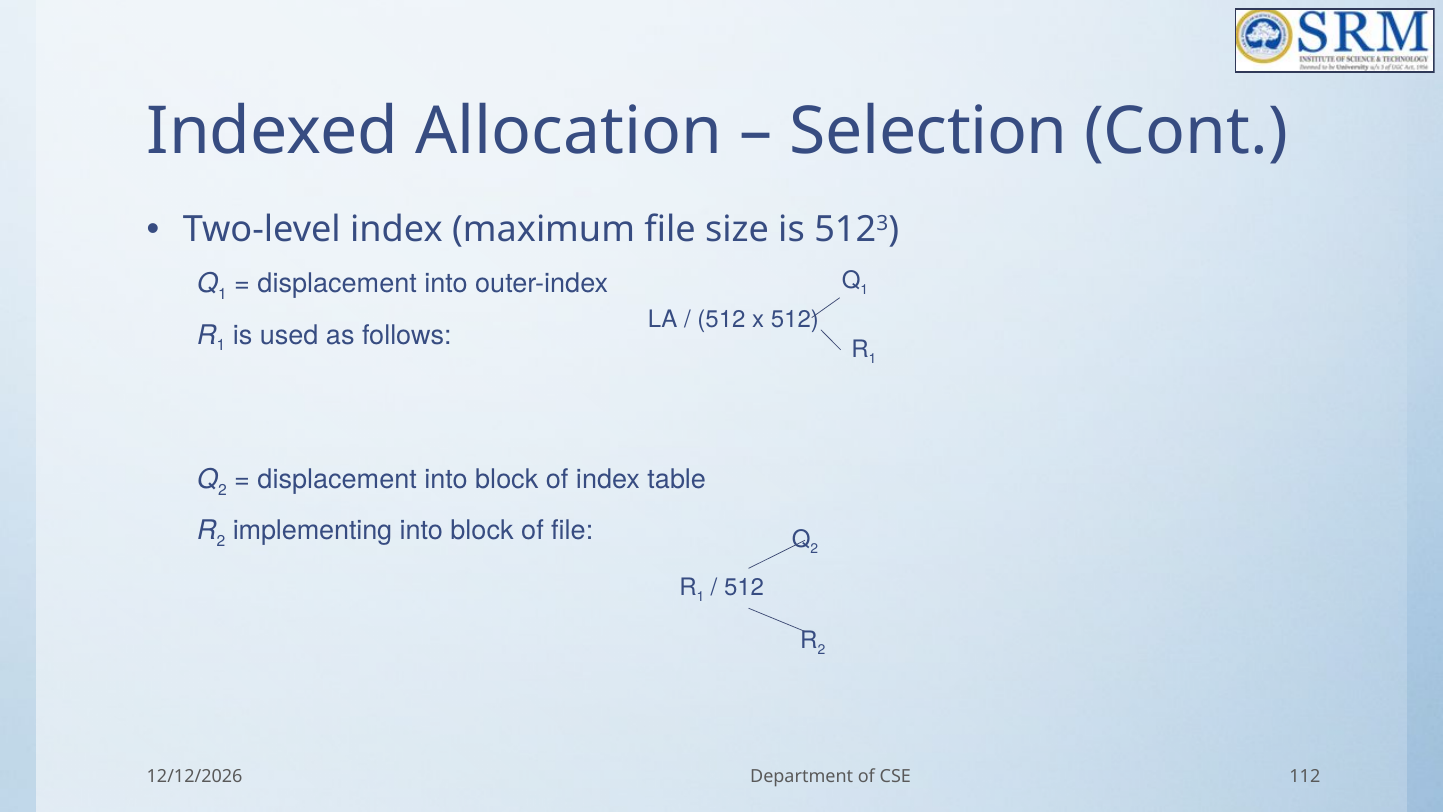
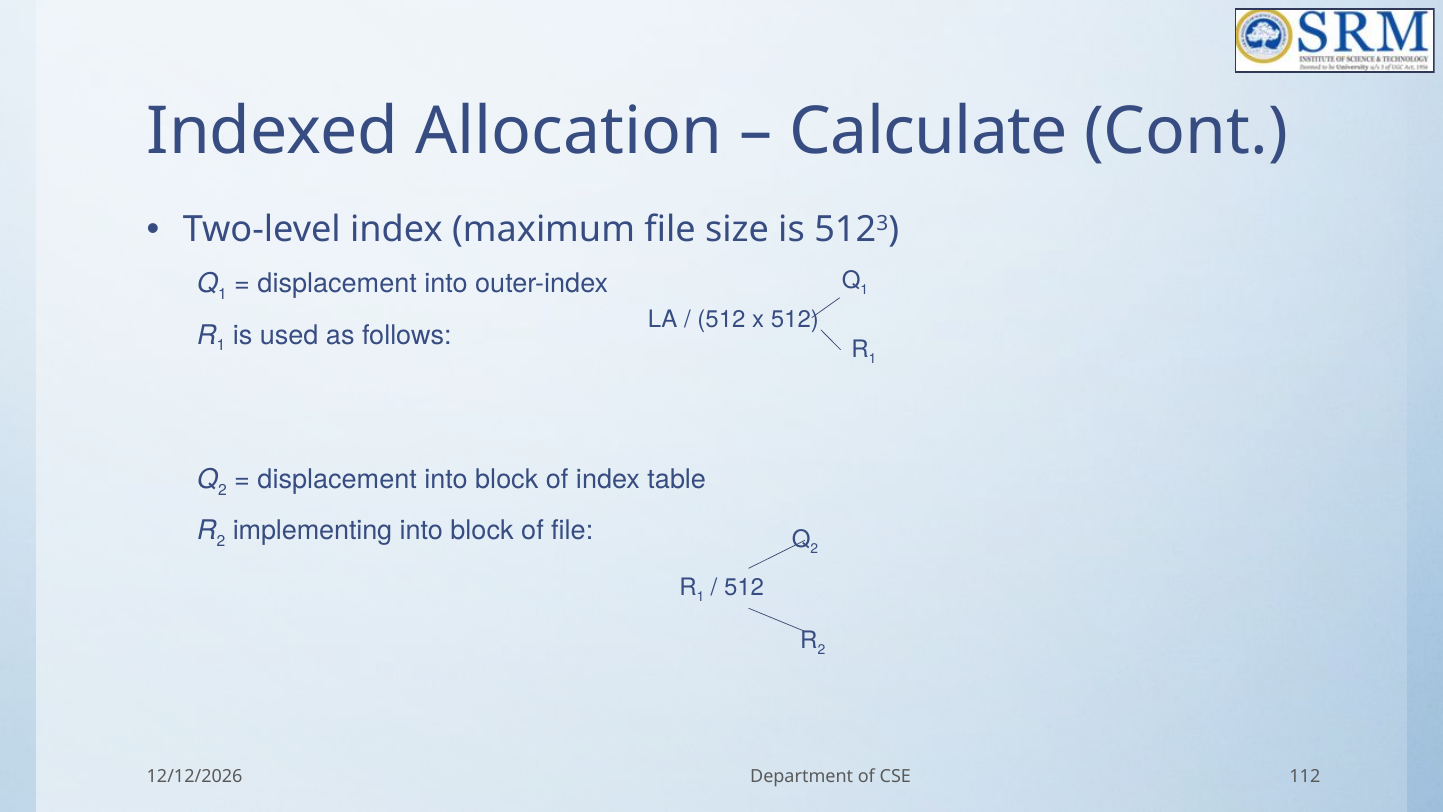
Selection: Selection -> Calculate
